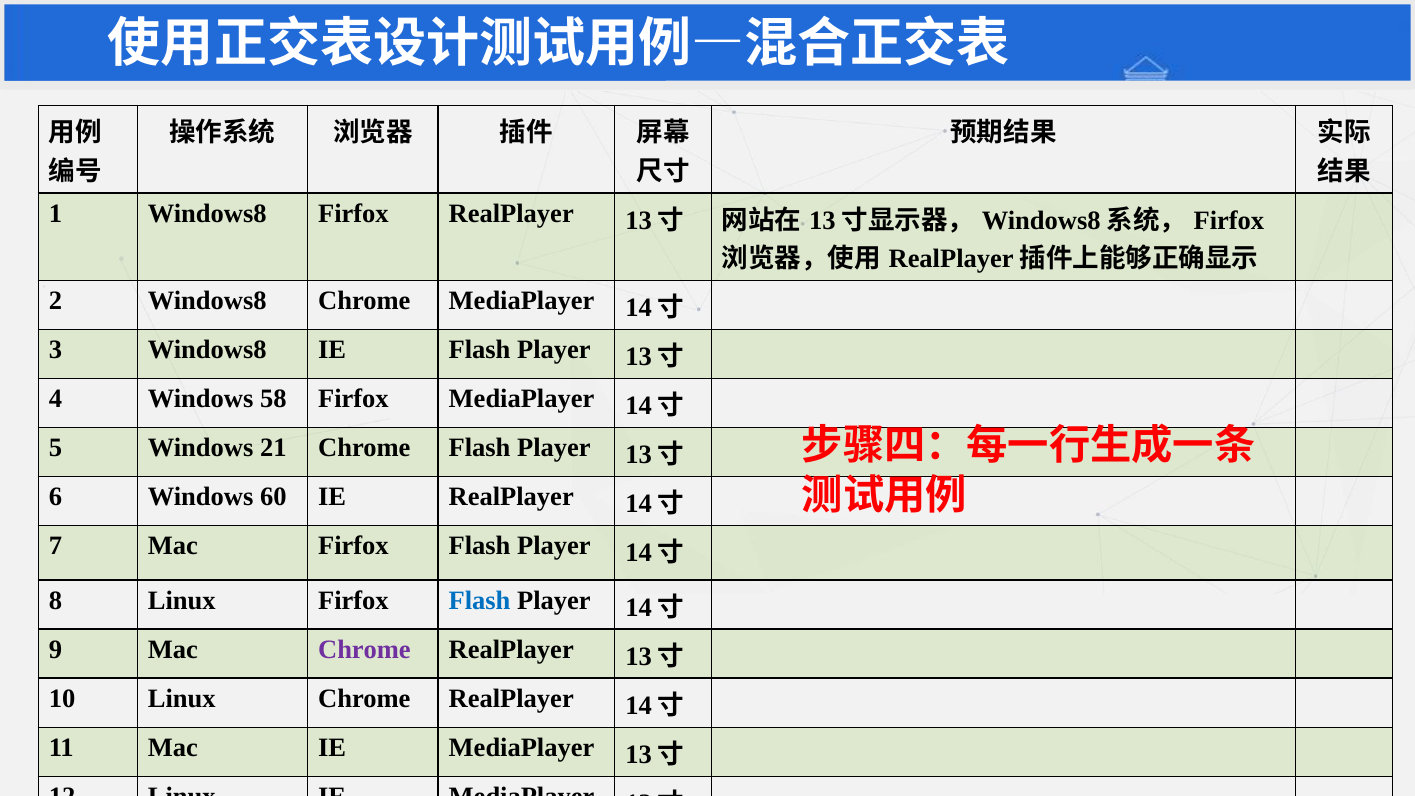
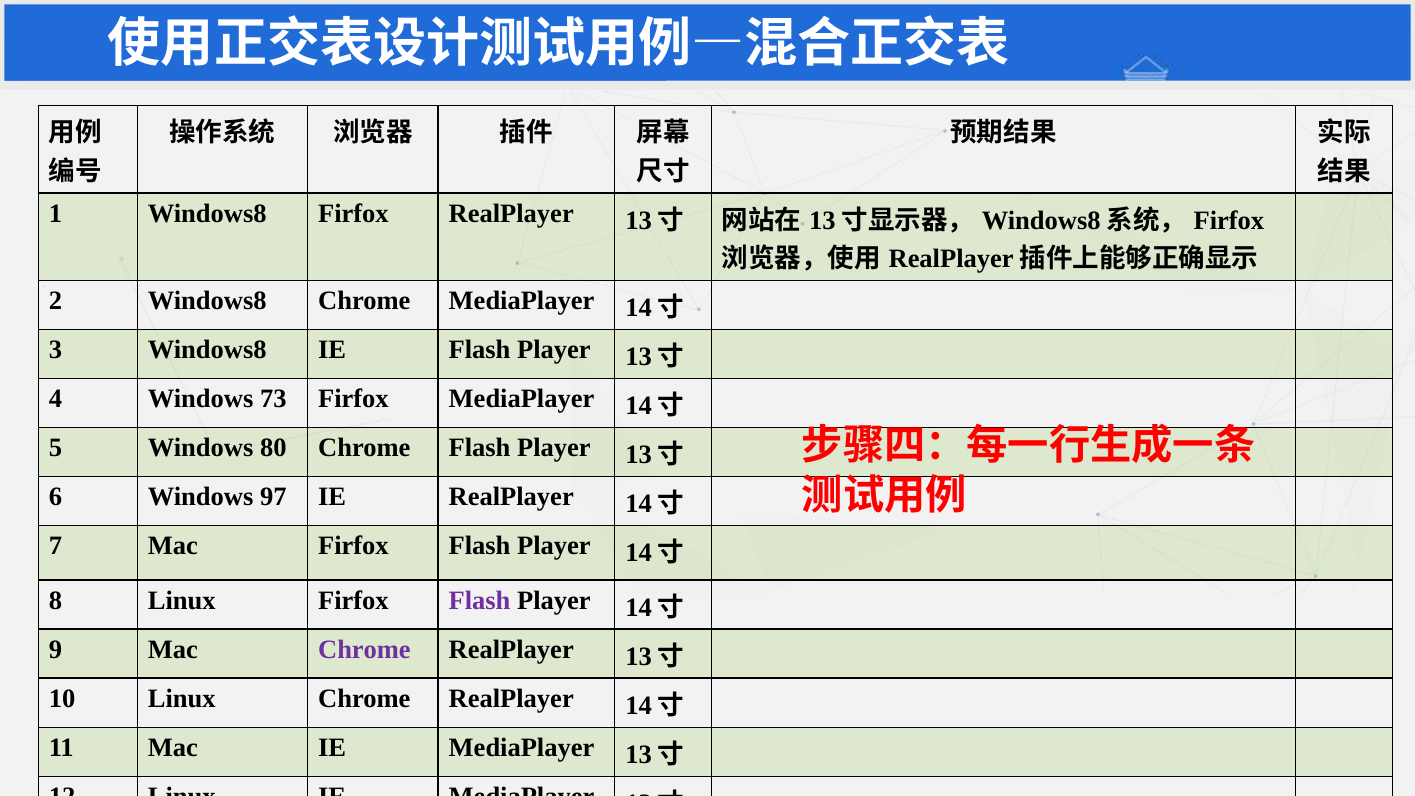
58: 58 -> 73
21: 21 -> 80
60: 60 -> 97
Flash at (480, 600) colour: blue -> purple
